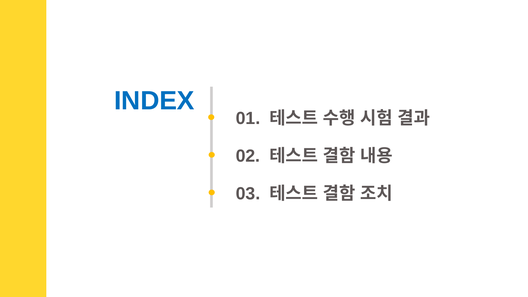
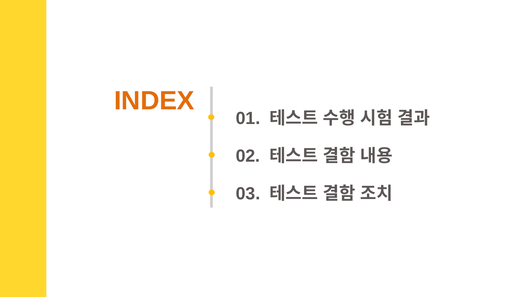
INDEX colour: blue -> orange
